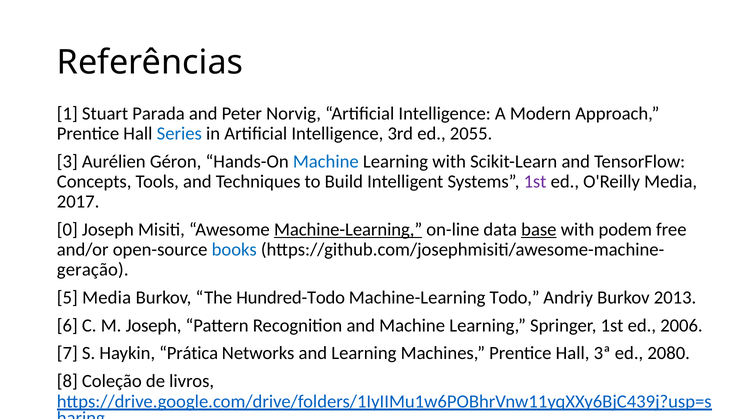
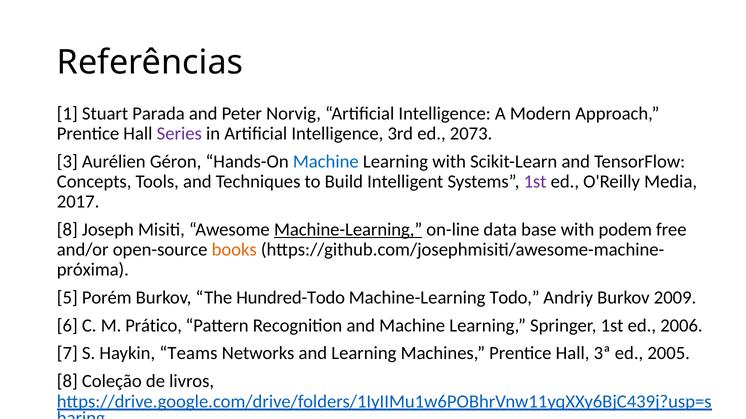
Series colour: blue -> purple
2055: 2055 -> 2073
0 at (67, 230): 0 -> 8
base underline: present -> none
books colour: blue -> orange
geração: geração -> próxima
5 Media: Media -> Porém
2013: 2013 -> 2009
M Joseph: Joseph -> Prático
Prática: Prática -> Teams
2080: 2080 -> 2005
